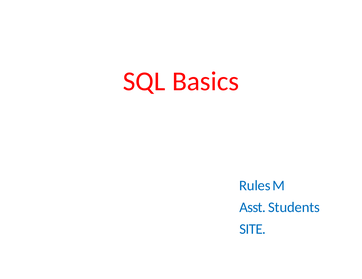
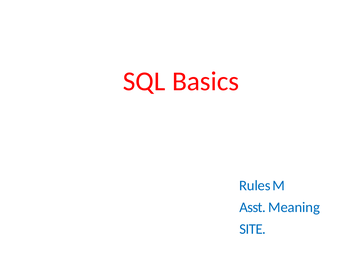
Students: Students -> Meaning
